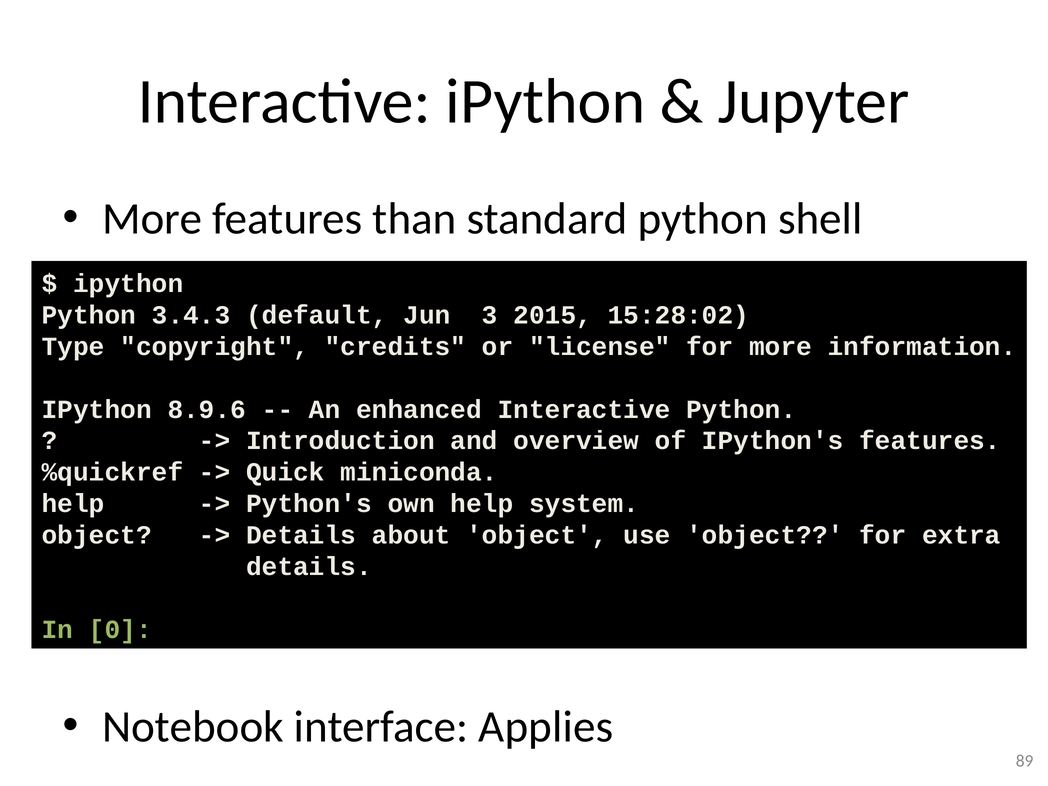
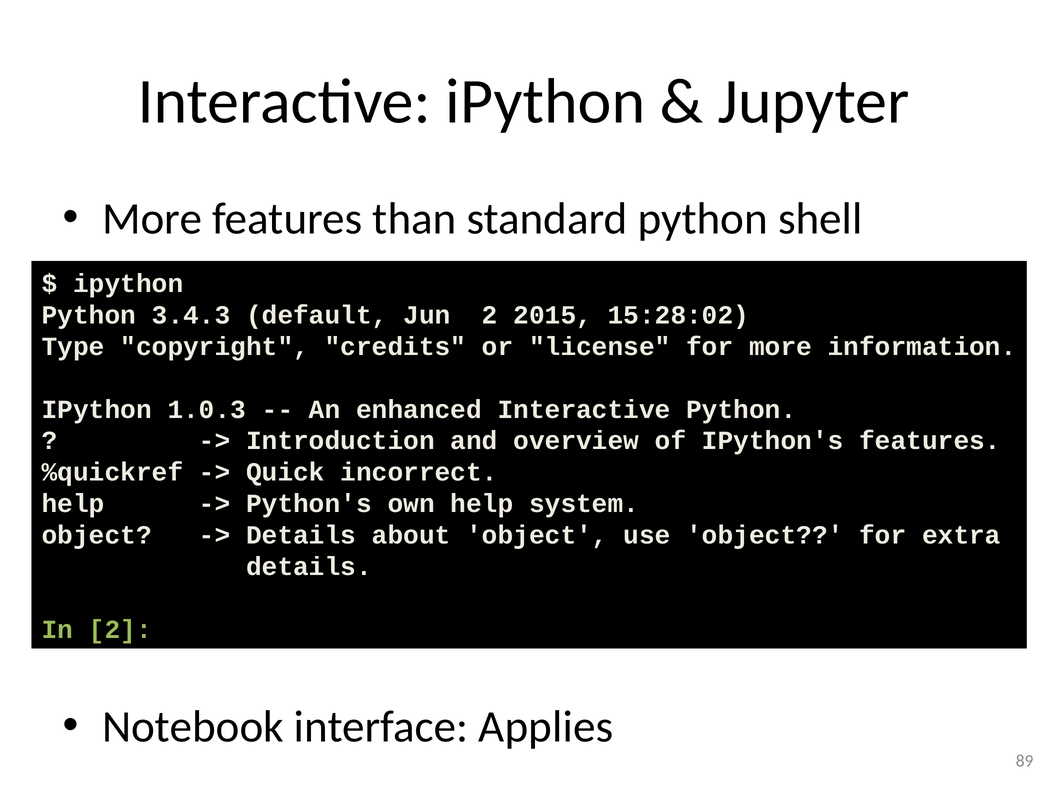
Jun 3: 3 -> 2
8.9.6: 8.9.6 -> 1.0.3
miniconda: miniconda -> incorrect
In 0: 0 -> 2
